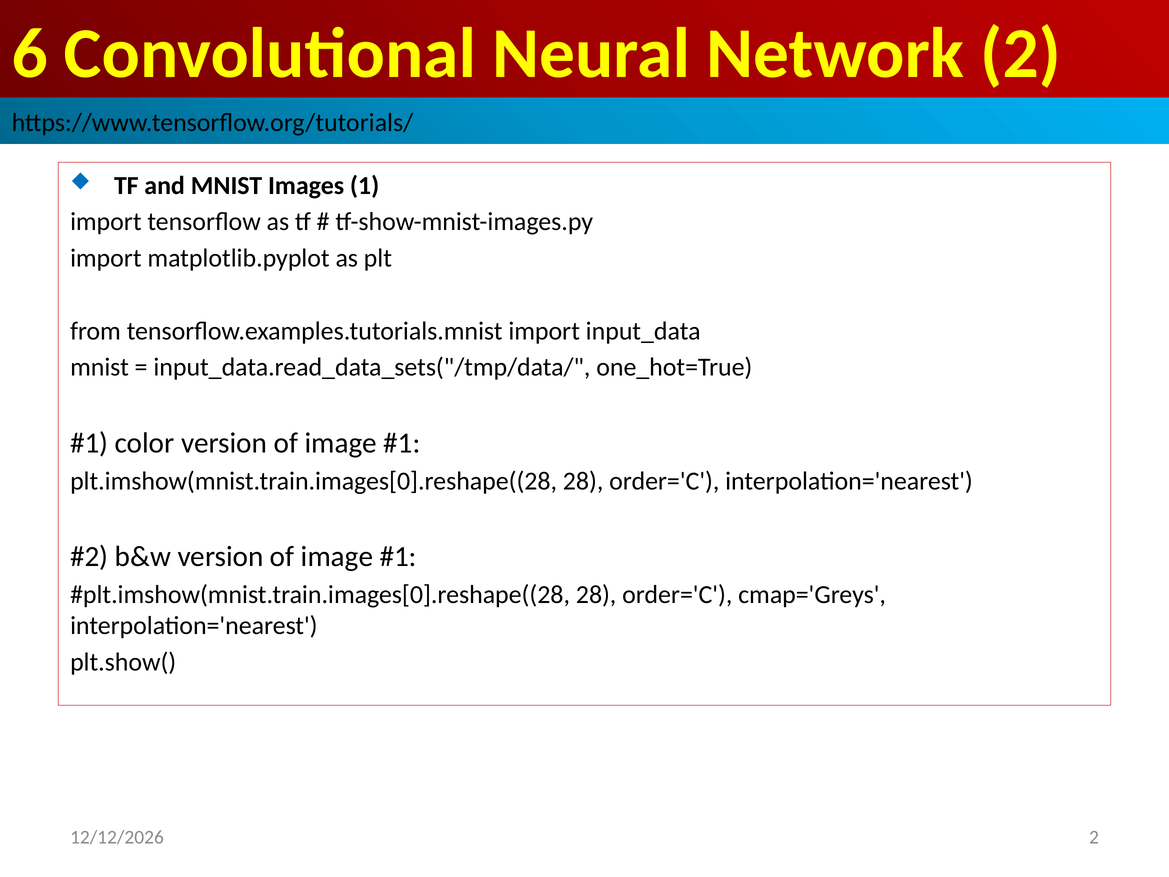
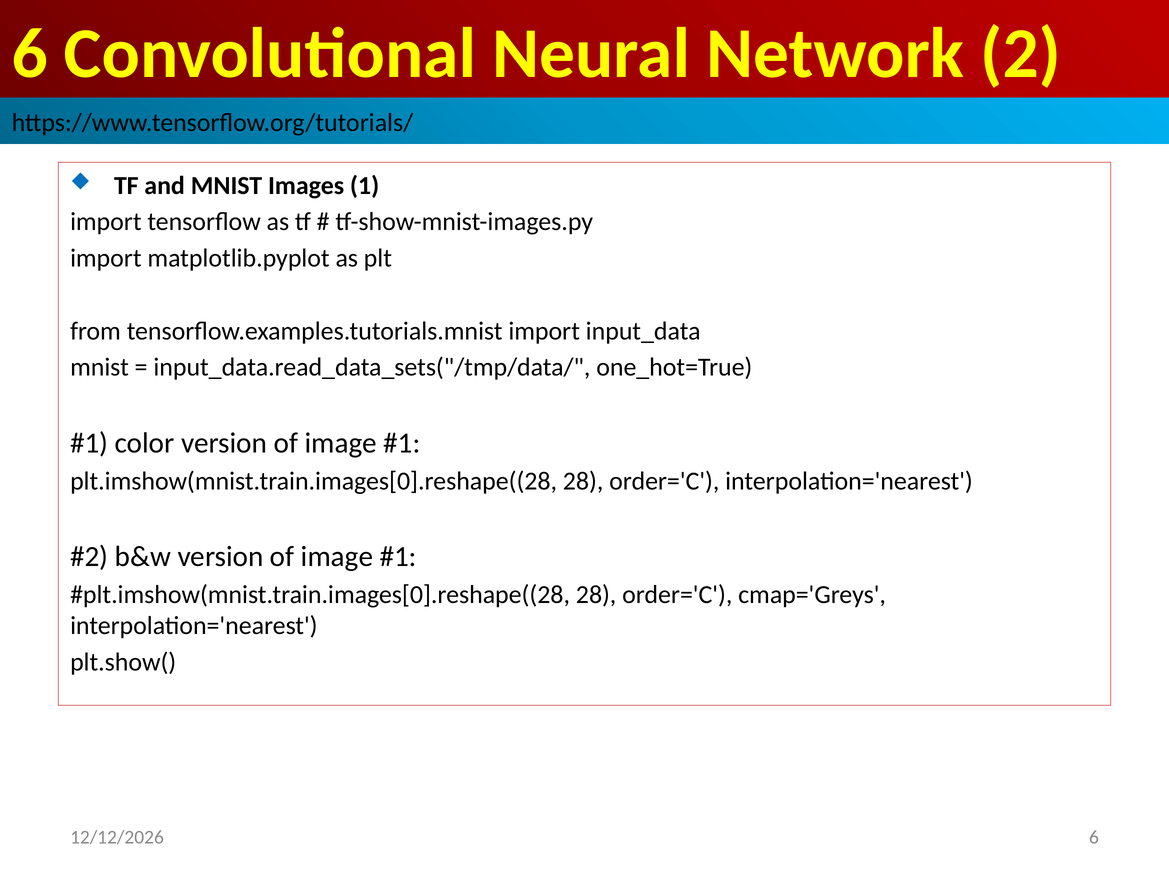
2 at (1094, 837): 2 -> 6
